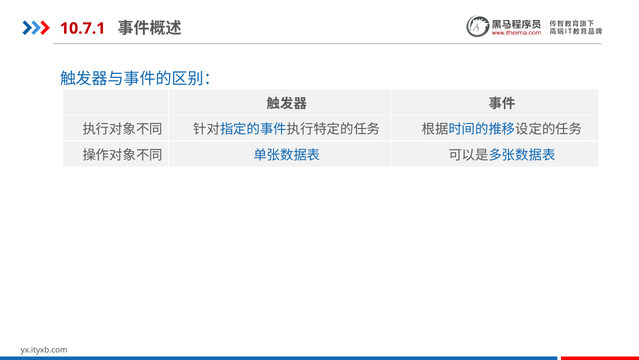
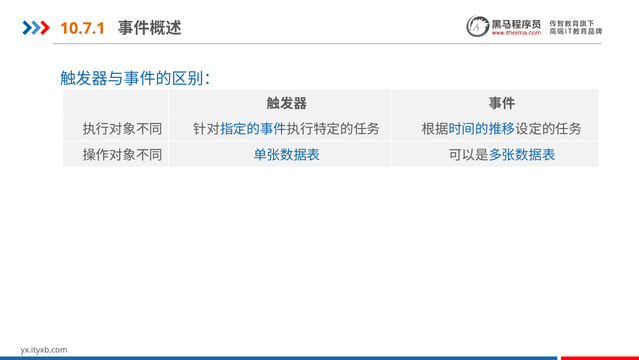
10.7.1 colour: red -> orange
